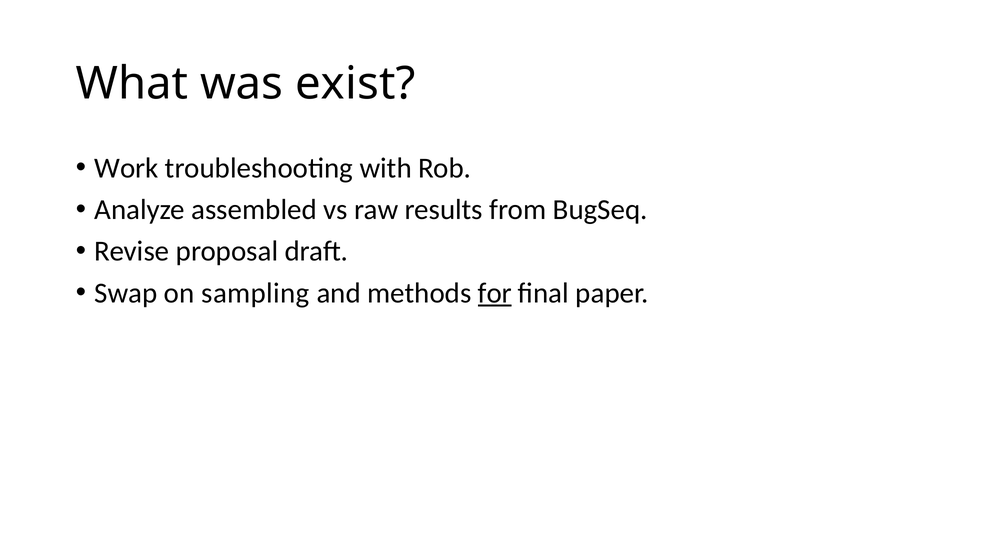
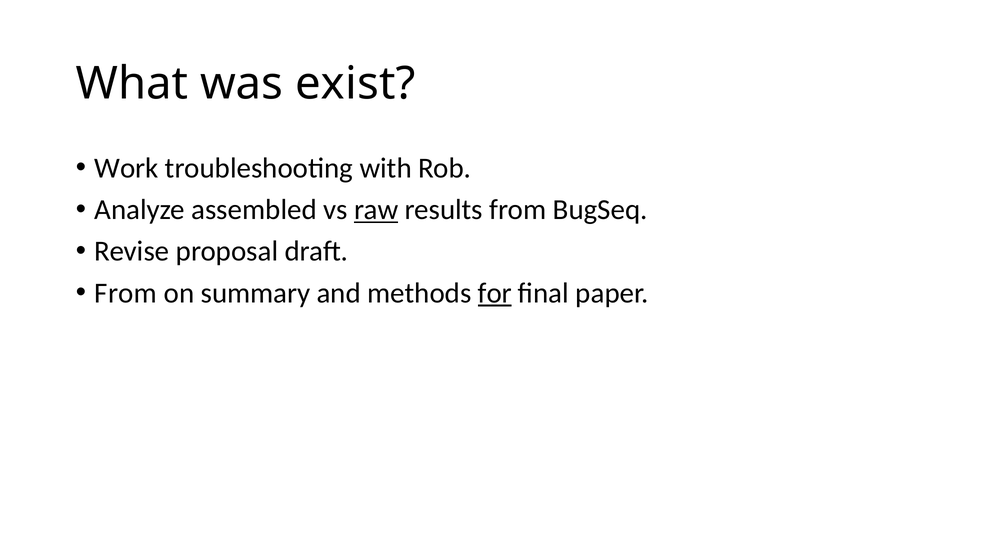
raw underline: none -> present
Swap at (126, 293): Swap -> From
sampling: sampling -> summary
